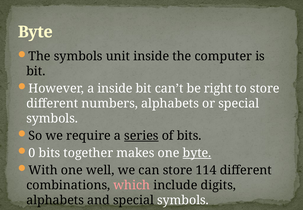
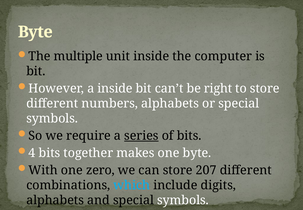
The symbols: symbols -> multiple
0: 0 -> 4
byte at (197, 153) underline: present -> none
well: well -> zero
114: 114 -> 207
which colour: pink -> light blue
